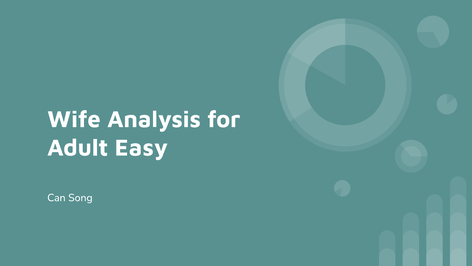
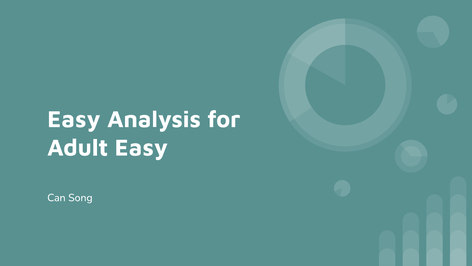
Wife at (74, 119): Wife -> Easy
